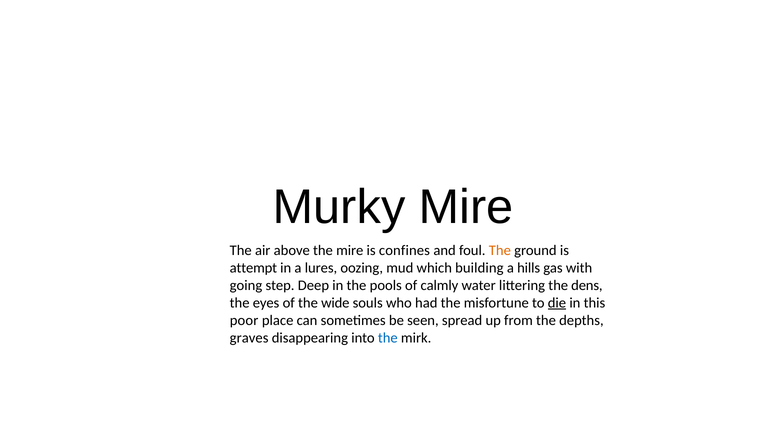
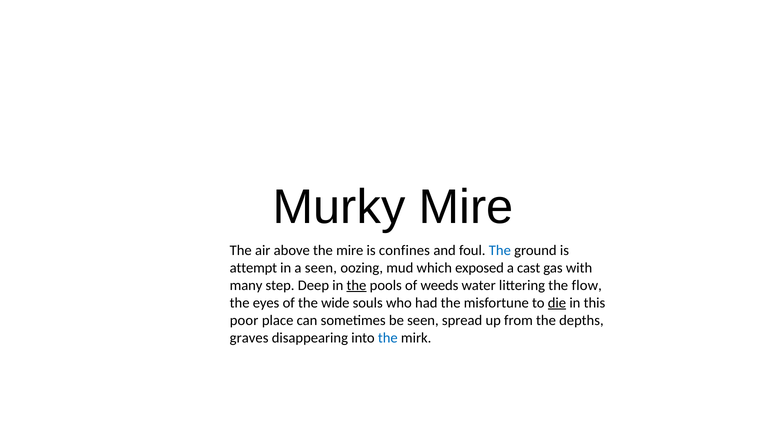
The at (500, 250) colour: orange -> blue
a lures: lures -> seen
building: building -> exposed
hills: hills -> cast
going: going -> many
the at (356, 285) underline: none -> present
calmly: calmly -> weeds
dens: dens -> flow
